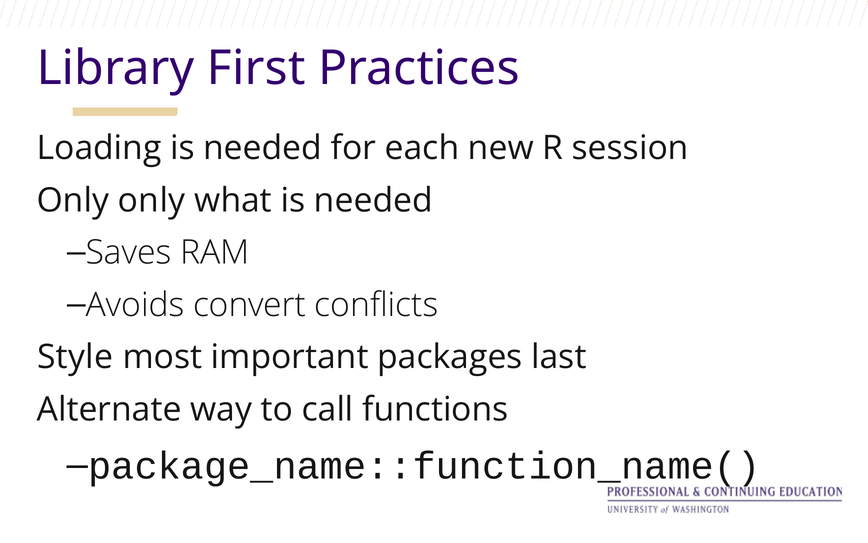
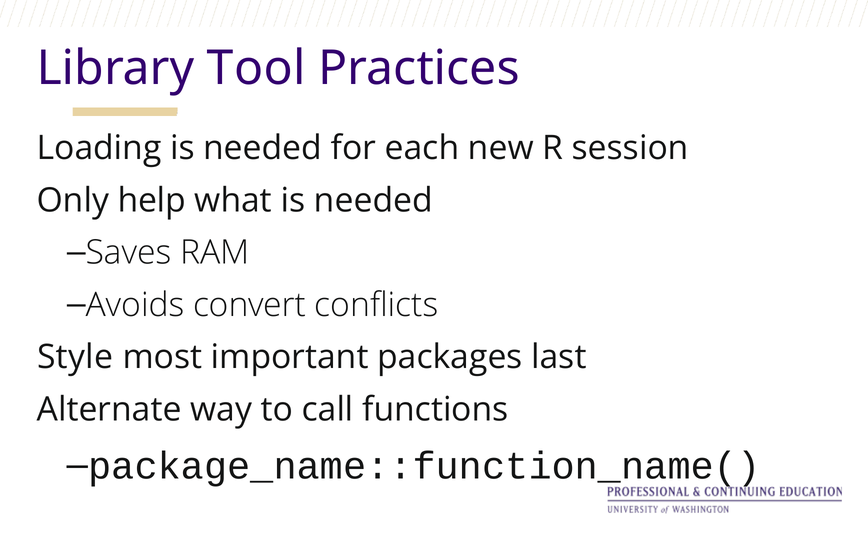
First: First -> Tool
Only only: only -> help
